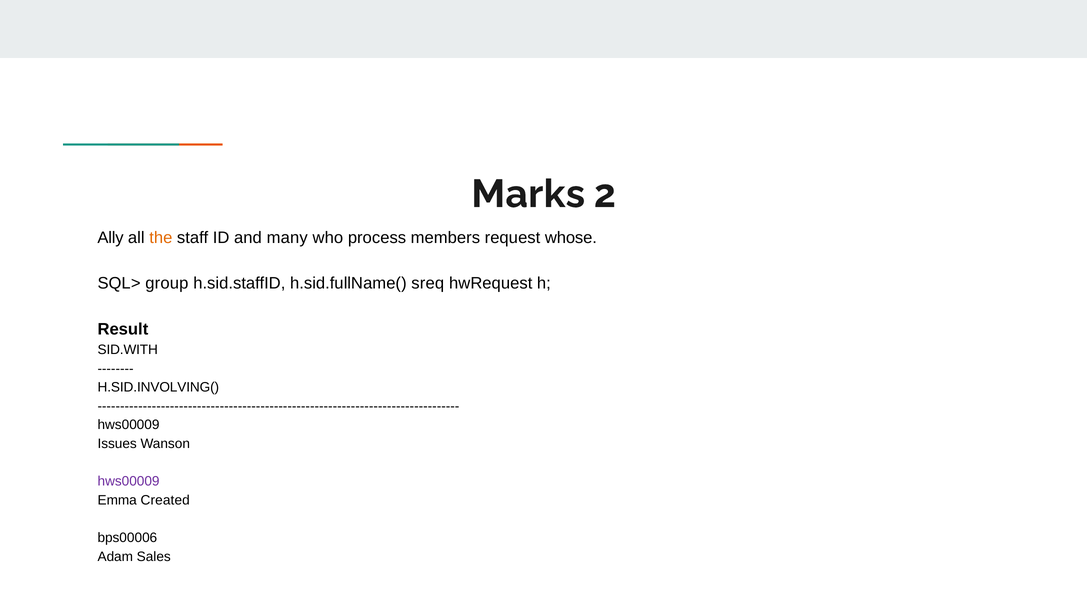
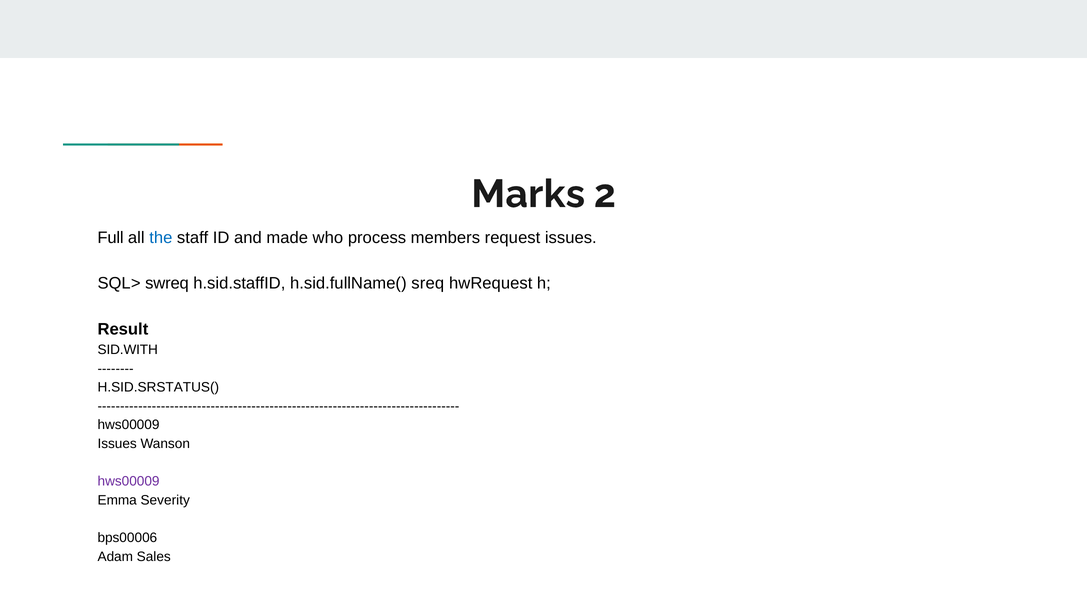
Ally: Ally -> Full
the colour: orange -> blue
many: many -> made
request whose: whose -> issues
group: group -> swreq
H.SID.INVOLVING(: H.SID.INVOLVING( -> H.SID.SRSTATUS(
Created: Created -> Severity
